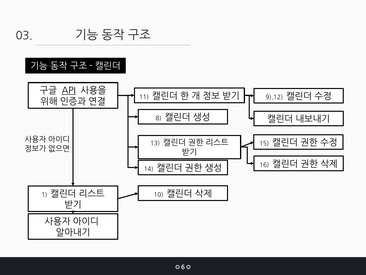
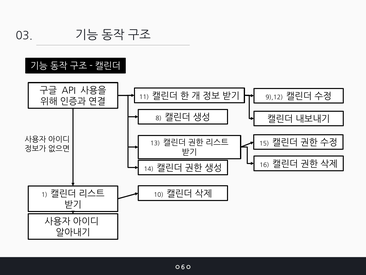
API underline: present -> none
